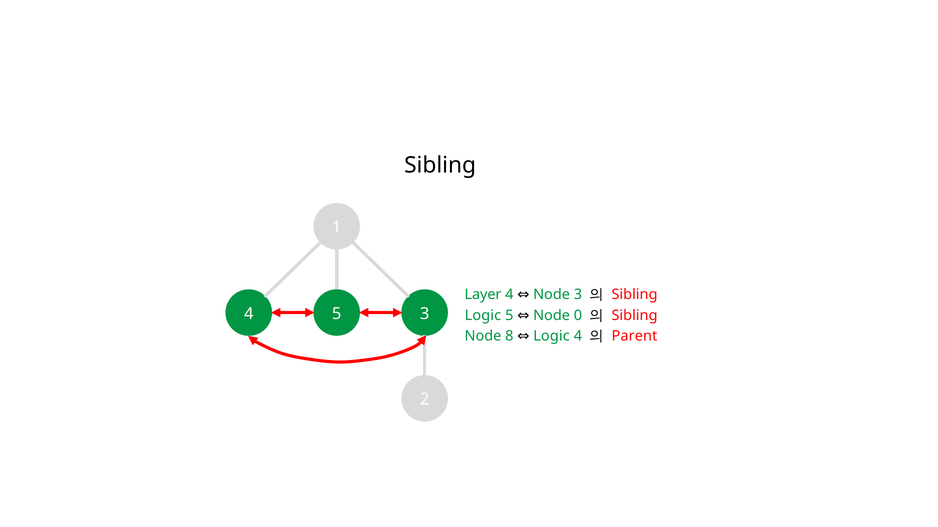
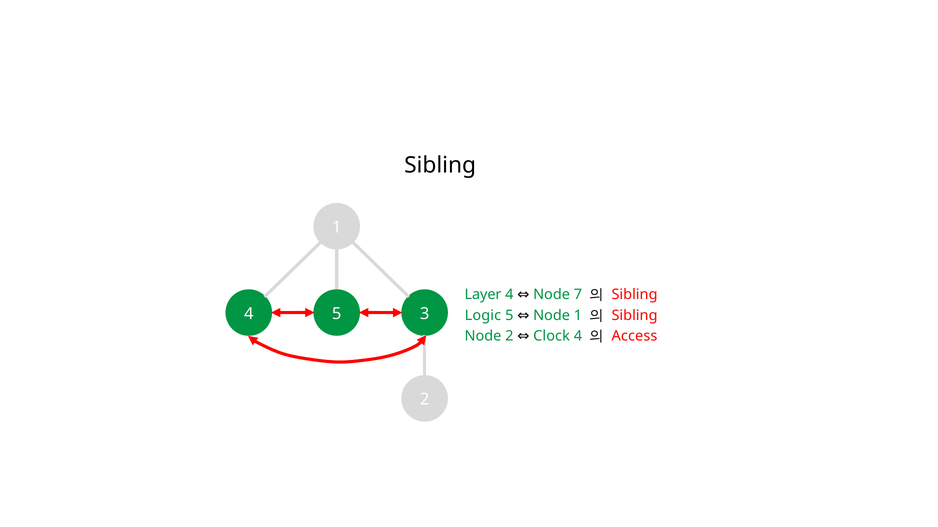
Node 3: 3 -> 7
Node 0: 0 -> 1
Node 8: 8 -> 2
Logic at (552, 336): Logic -> Clock
Parent: Parent -> Access
